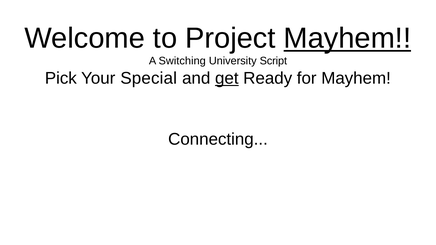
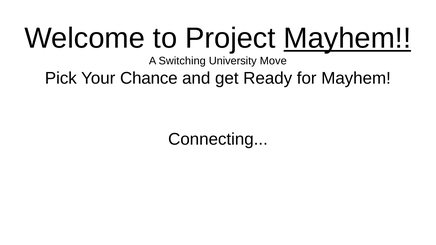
Script: Script -> Move
Special: Special -> Chance
get underline: present -> none
